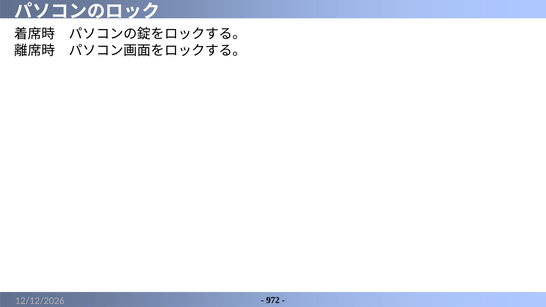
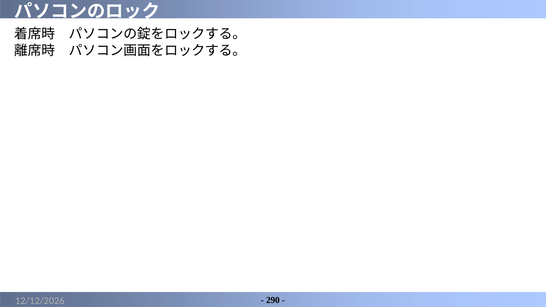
972: 972 -> 290
